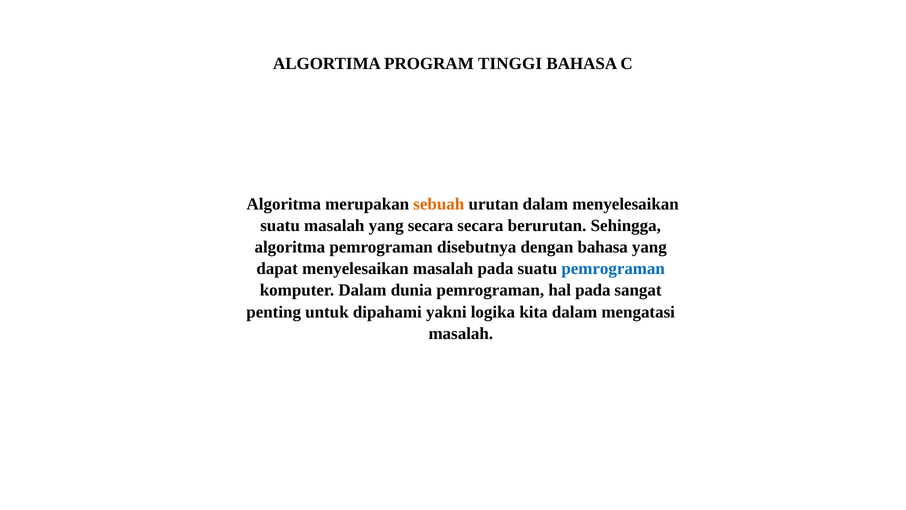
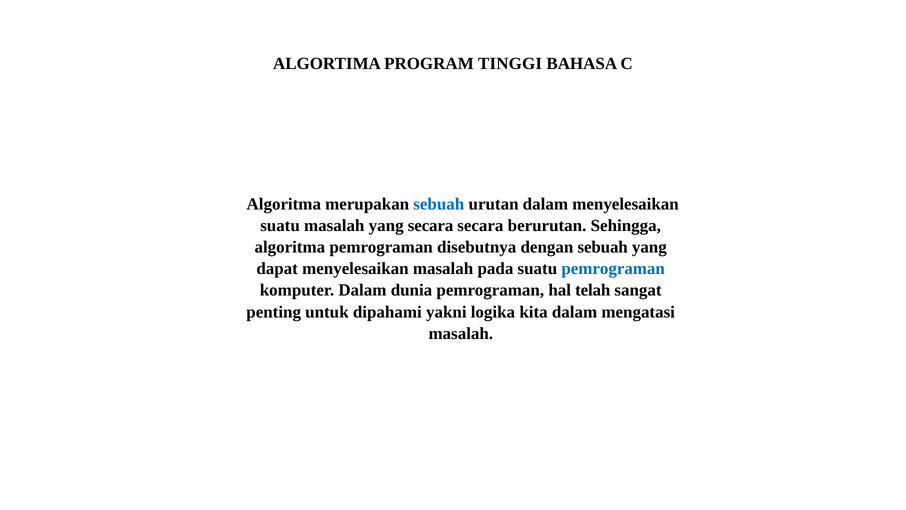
sebuah at (439, 204) colour: orange -> blue
dengan bahasa: bahasa -> sebuah
hal pada: pada -> telah
